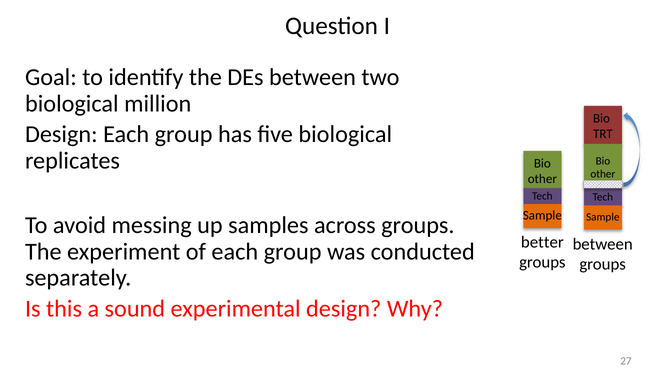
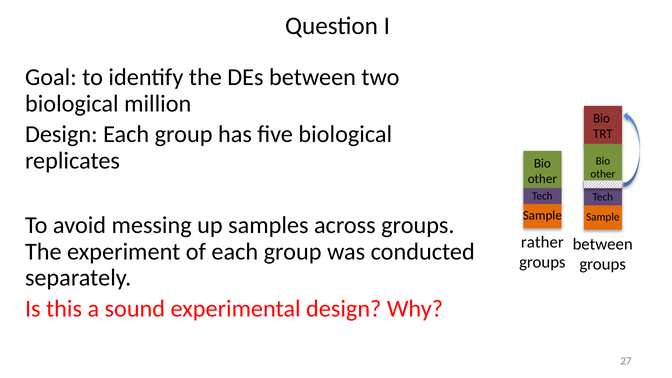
better: better -> rather
